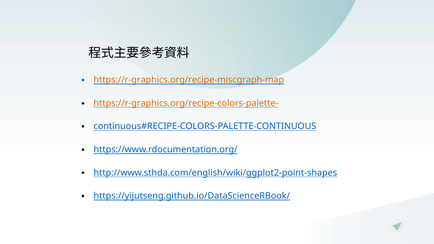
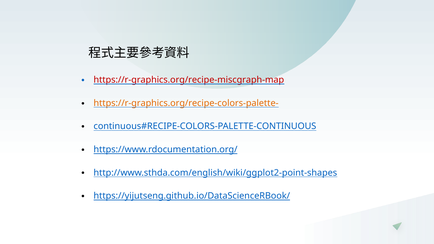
https://r-graphics.org/recipe-miscgraph-map colour: orange -> red
